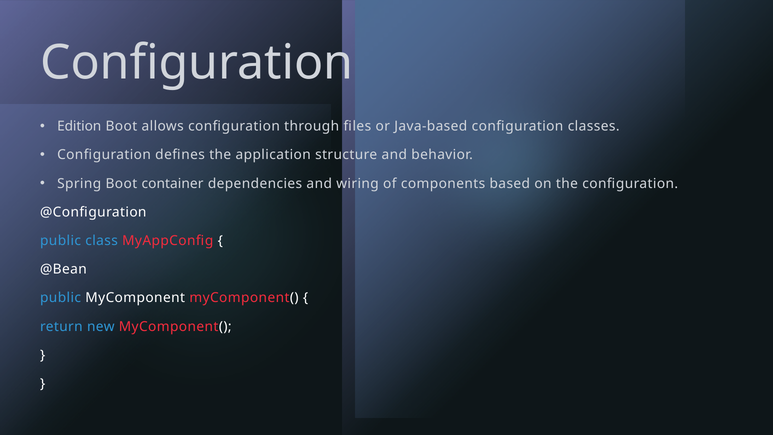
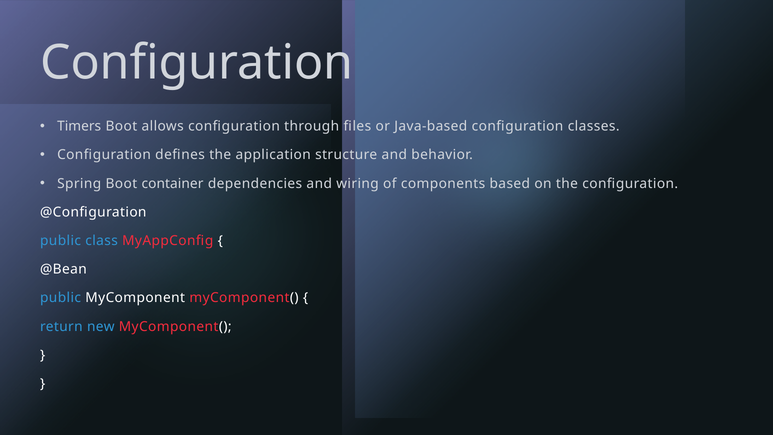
Edition: Edition -> Timers
